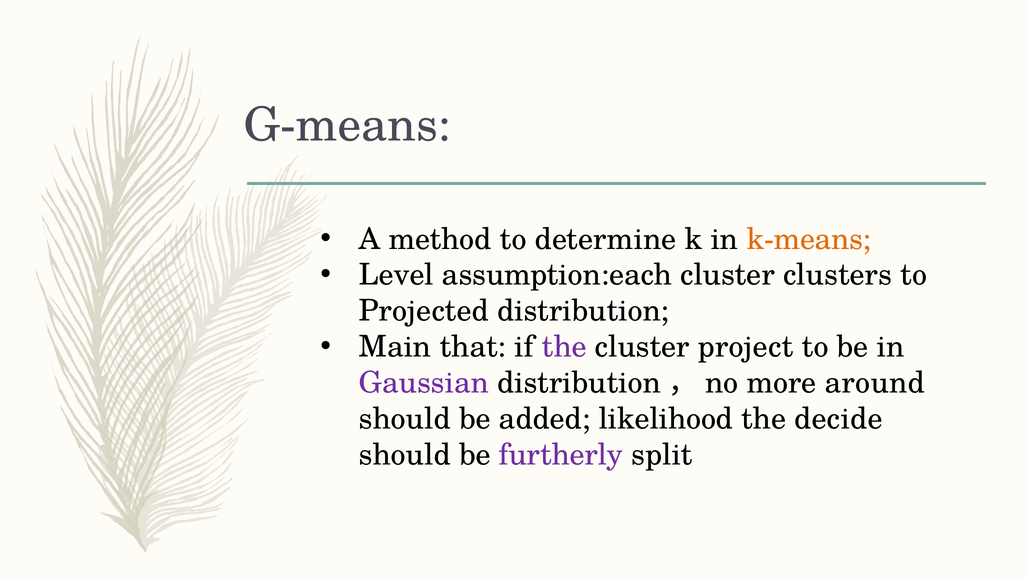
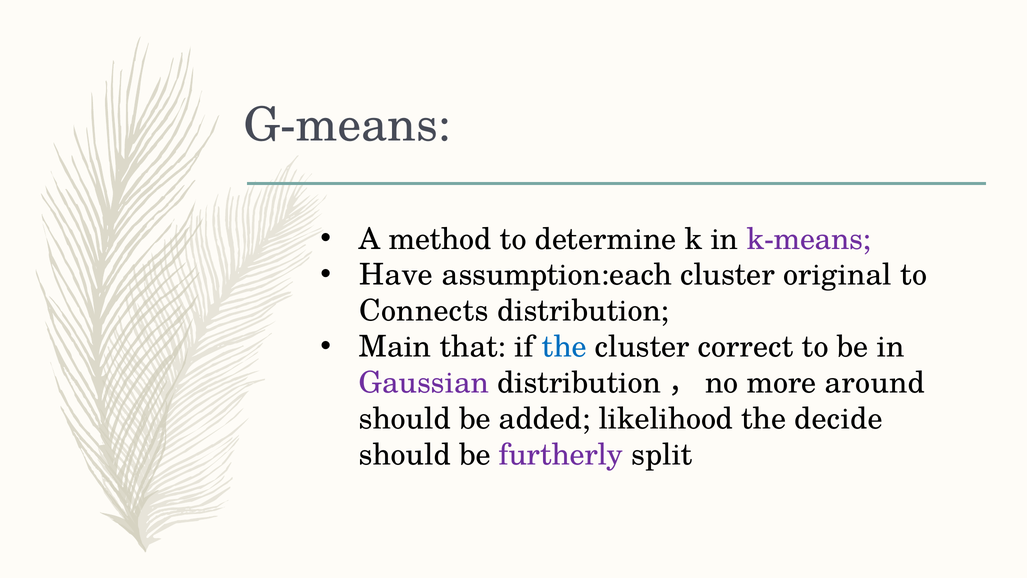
k-means colour: orange -> purple
Level: Level -> Have
clusters: clusters -> original
Projected: Projected -> Connects
the at (564, 347) colour: purple -> blue
project: project -> correct
